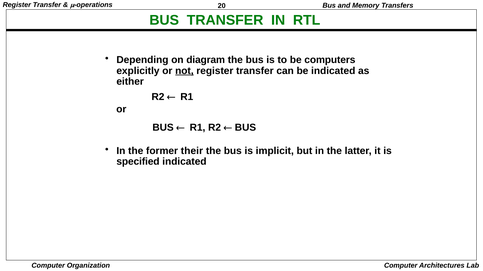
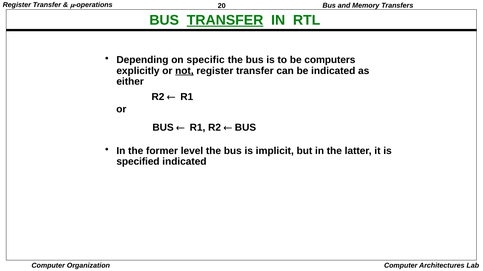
TRANSFER at (225, 20) underline: none -> present
diagram: diagram -> specific
their: their -> level
